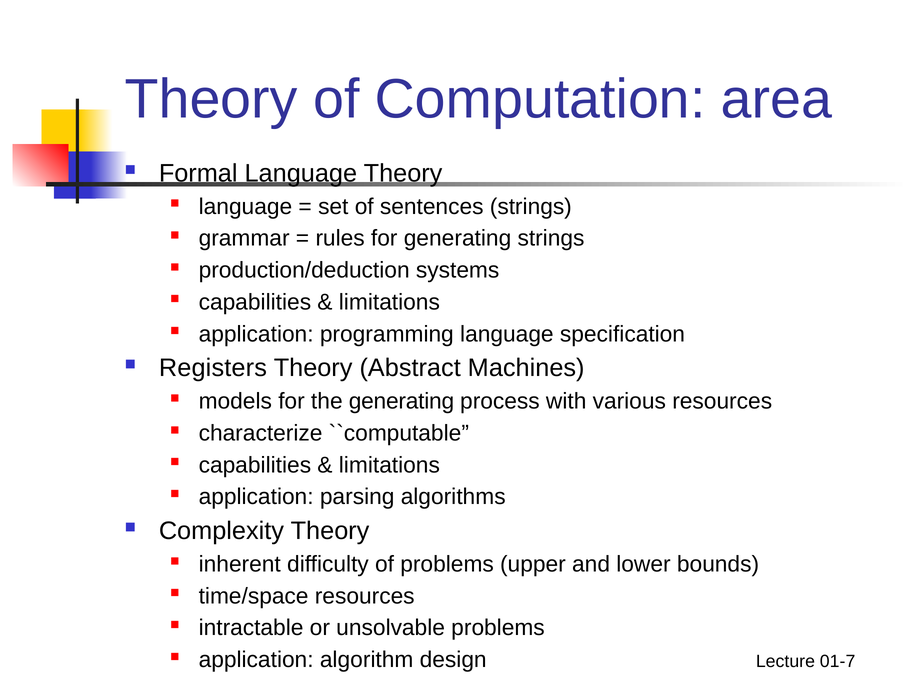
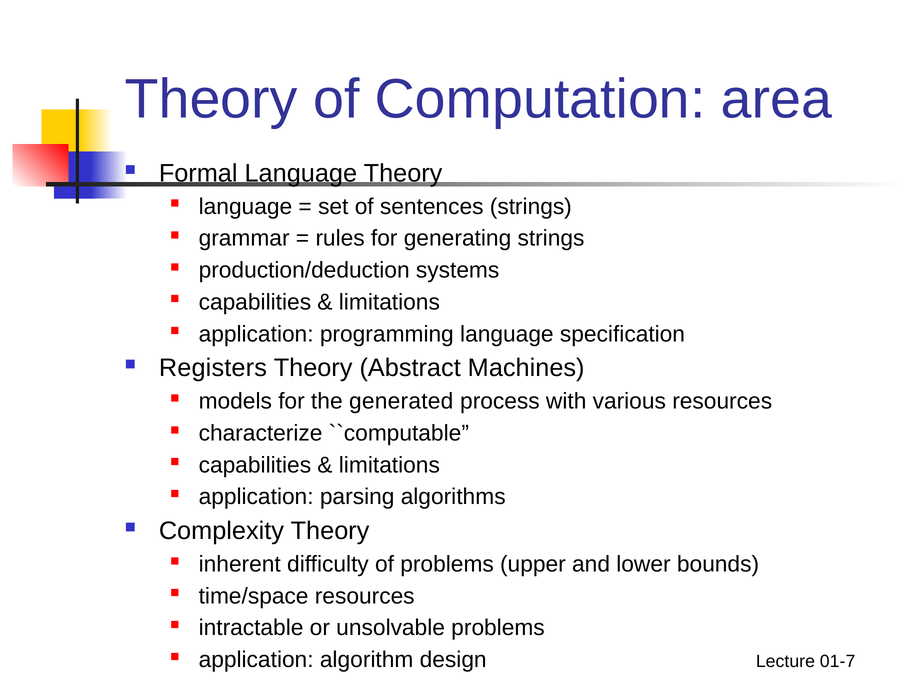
the generating: generating -> generated
